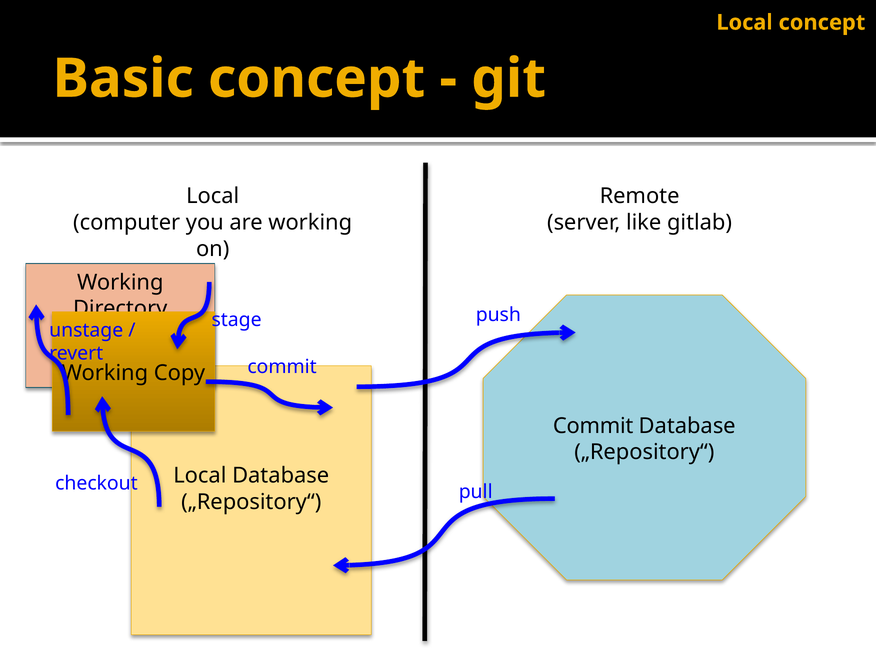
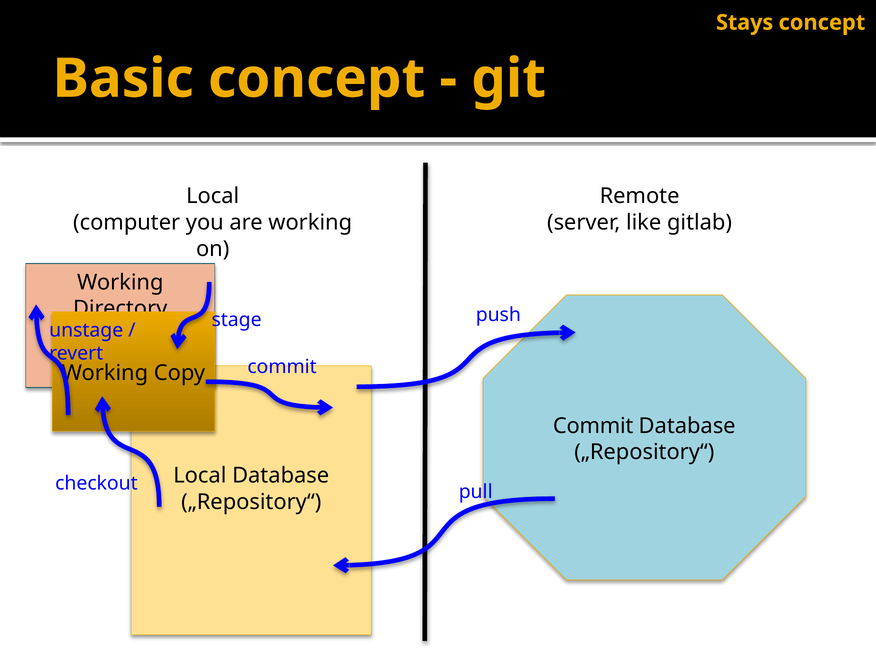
Local at (745, 23): Local -> Stays
